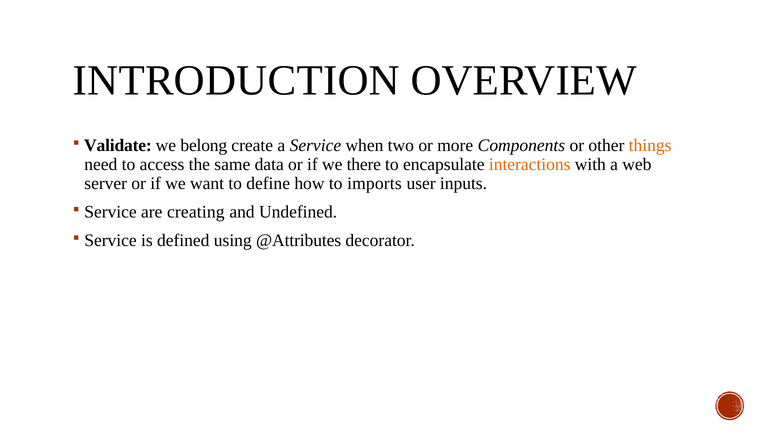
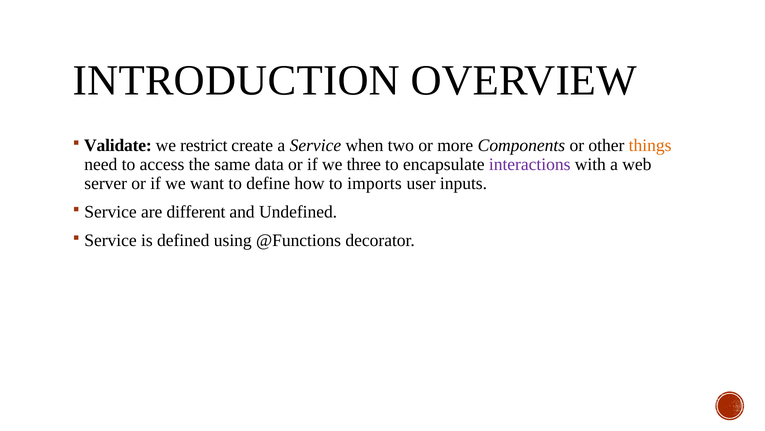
belong: belong -> restrict
there: there -> three
interactions colour: orange -> purple
creating: creating -> different
@Attributes: @Attributes -> @Functions
